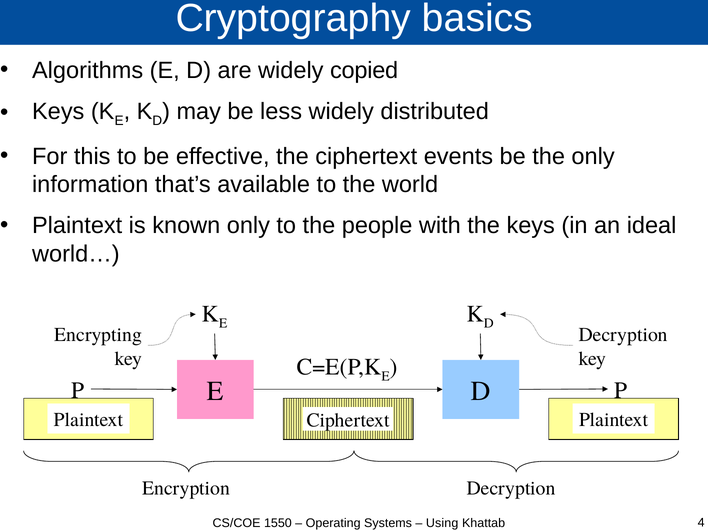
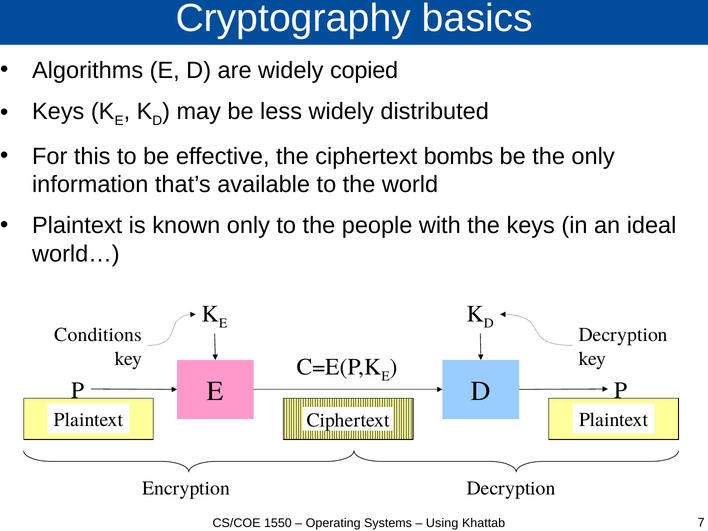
events: events -> bombs
Encrypting: Encrypting -> Conditions
4: 4 -> 7
